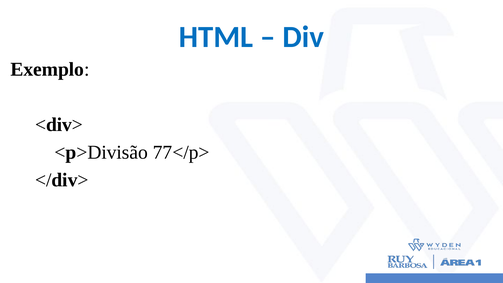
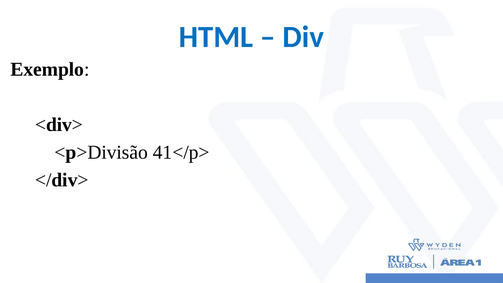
77</p>: 77</p> -> 41</p>
